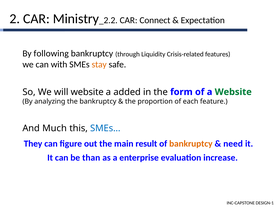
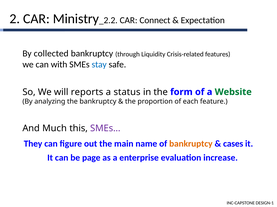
following: following -> collected
stay colour: orange -> blue
will website: website -> reports
added: added -> status
SMEs… colour: blue -> purple
result: result -> name
need: need -> cases
than: than -> page
